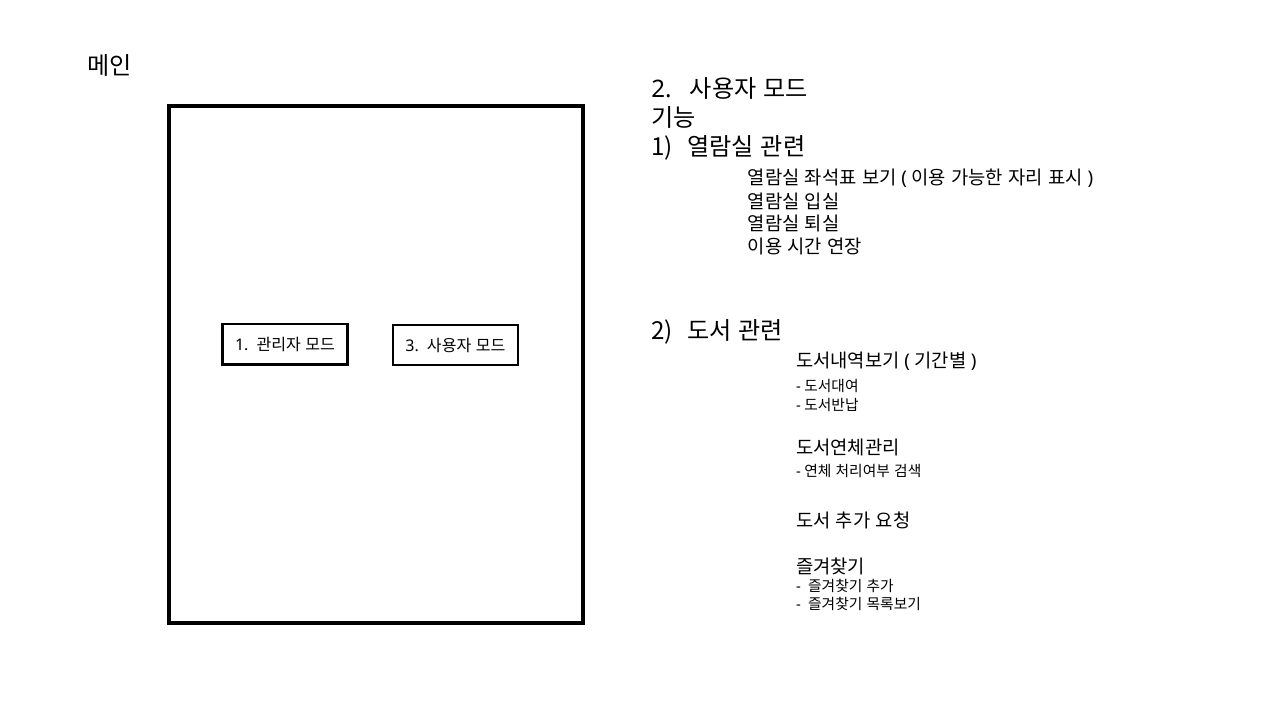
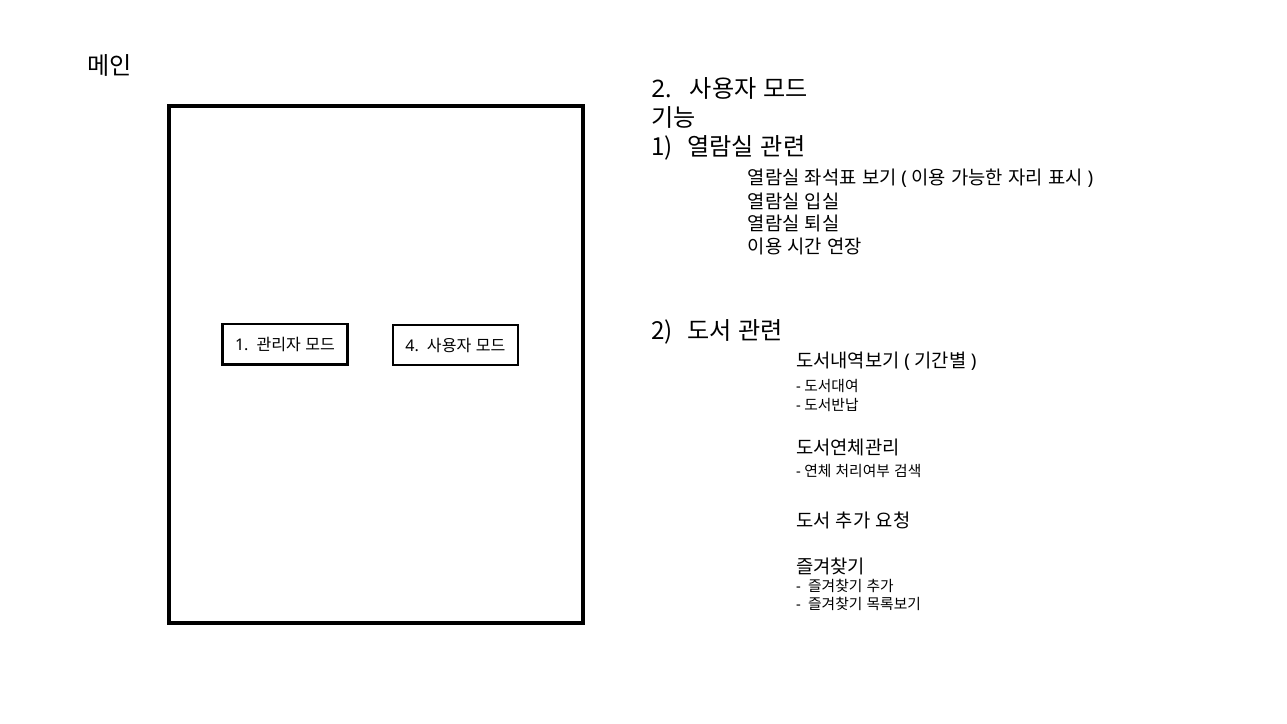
3: 3 -> 4
